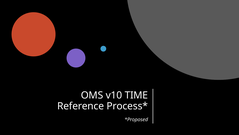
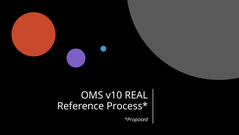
TIME: TIME -> REAL
